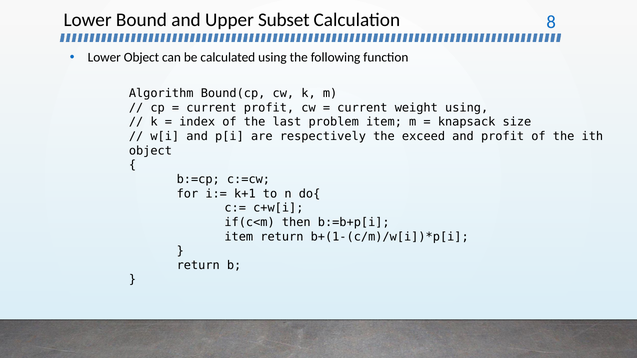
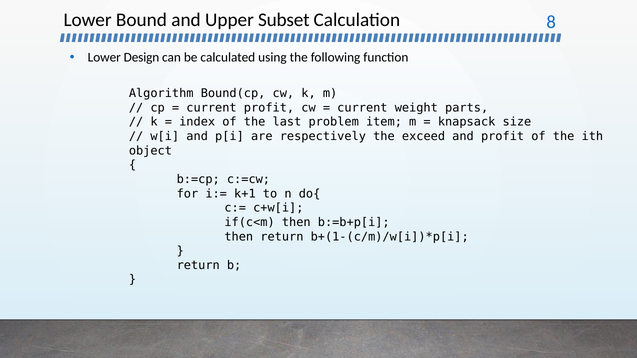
Lower Object: Object -> Design
weight using: using -> parts
item at (239, 237): item -> then
